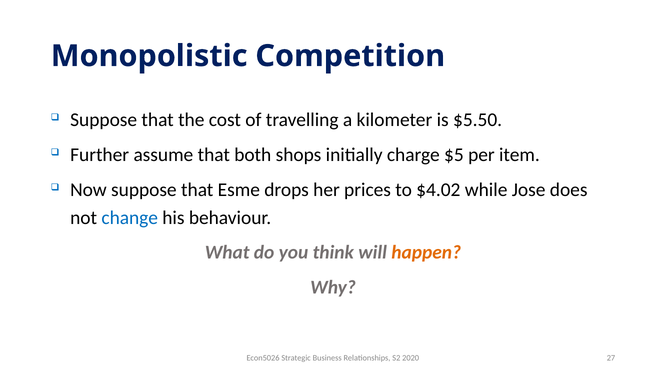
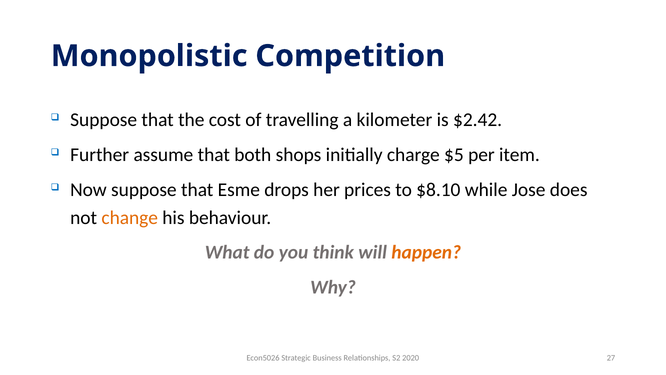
$5.50: $5.50 -> $2.42
$4.02: $4.02 -> $8.10
change colour: blue -> orange
